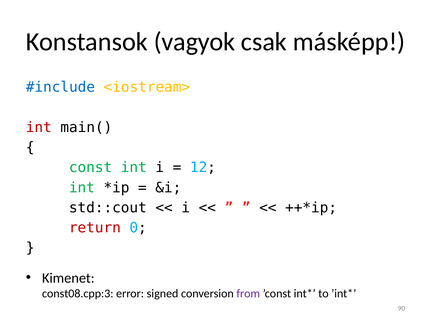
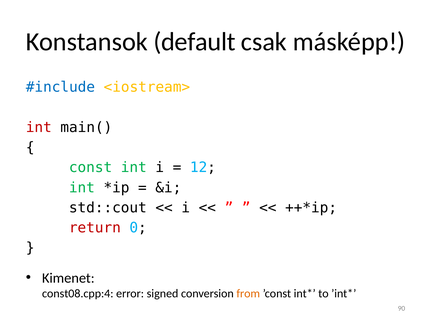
vagyok: vagyok -> default
const08.cpp:3: const08.cpp:3 -> const08.cpp:4
from colour: purple -> orange
